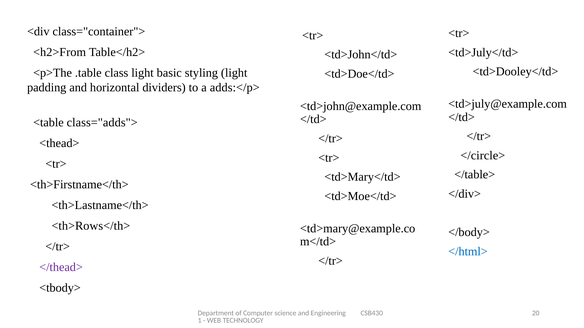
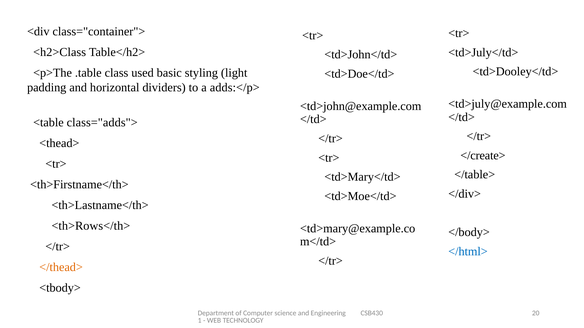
<h2>From: <h2>From -> <h2>Class
class light: light -> used
</circle>: </circle> -> </create>
</thead> colour: purple -> orange
